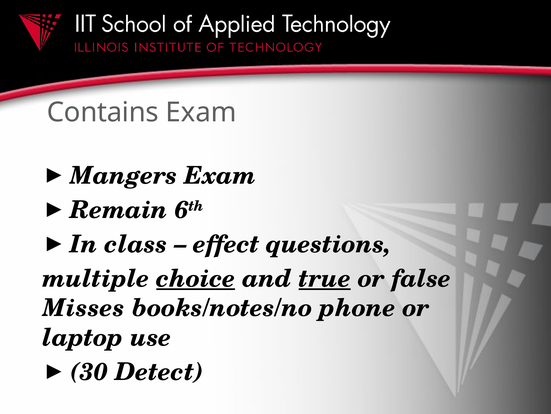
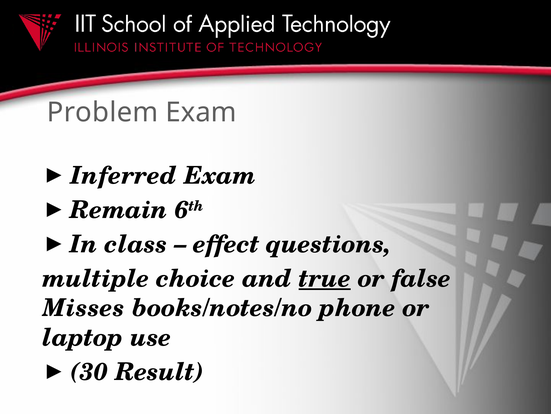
Contains: Contains -> Problem
Mangers: Mangers -> Inferred
choice underline: present -> none
Detect: Detect -> Result
